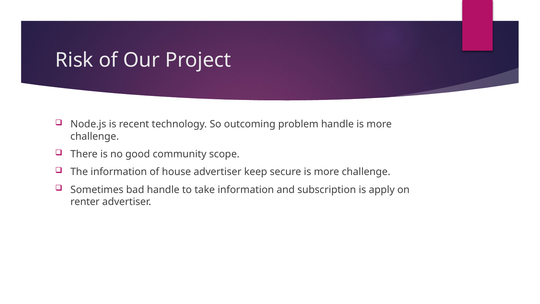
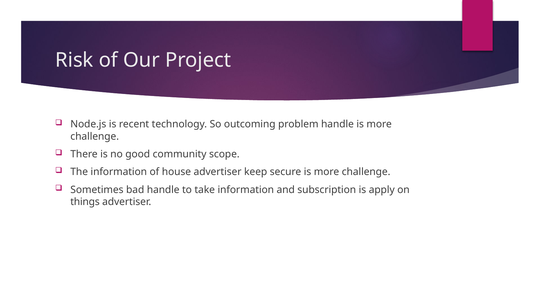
renter: renter -> things
